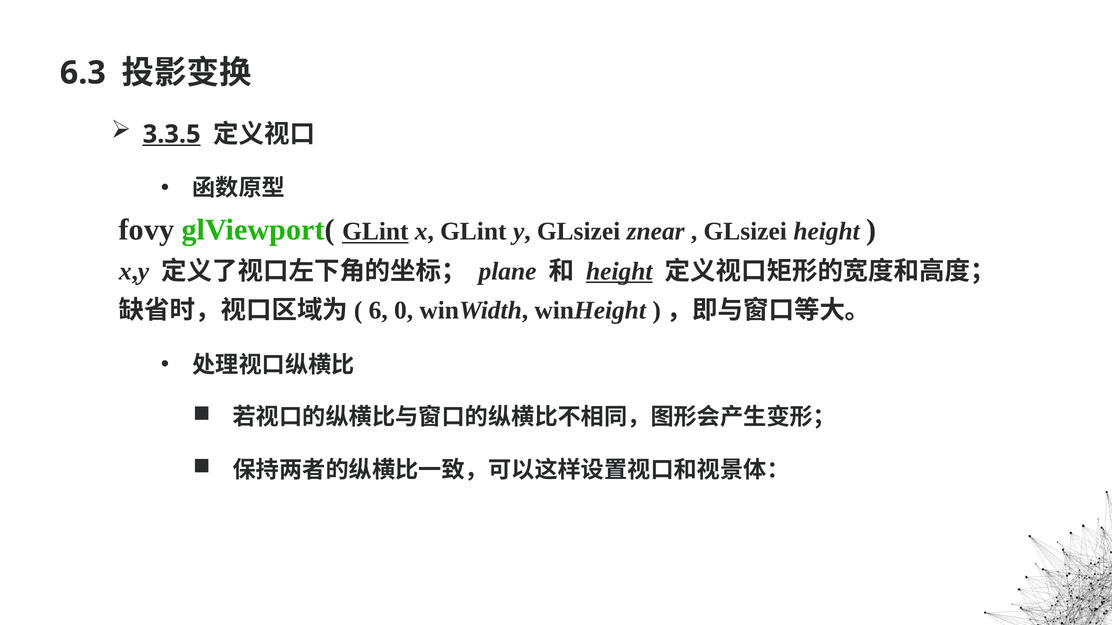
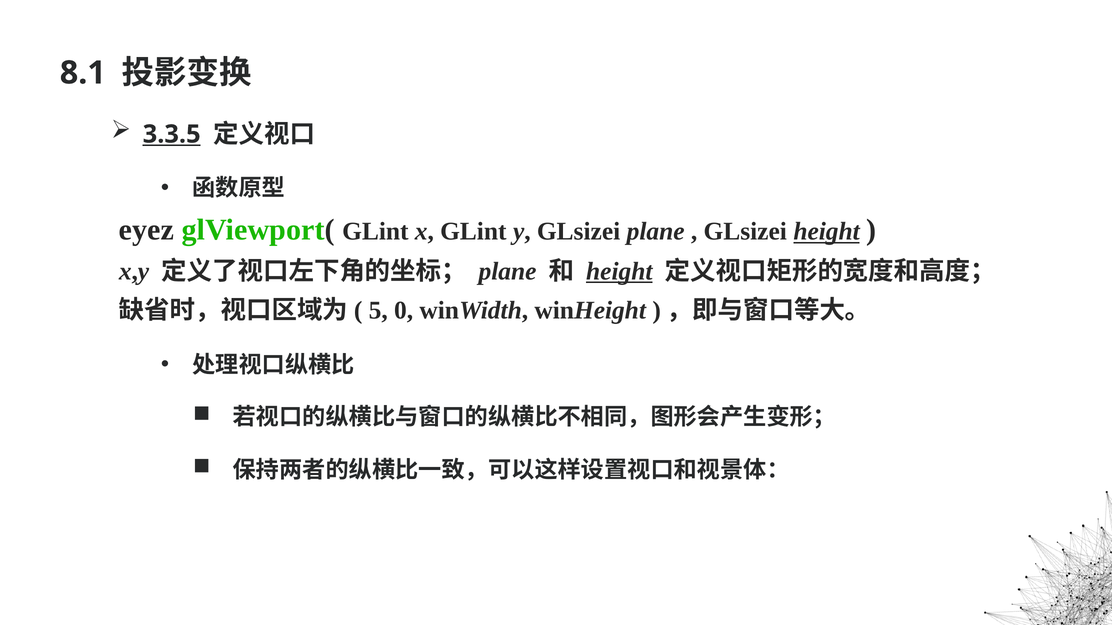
6.3: 6.3 -> 8.1
fovy: fovy -> eyez
GLint at (375, 232) underline: present -> none
GLsizei znear: znear -> plane
height at (827, 232) underline: none -> present
6: 6 -> 5
